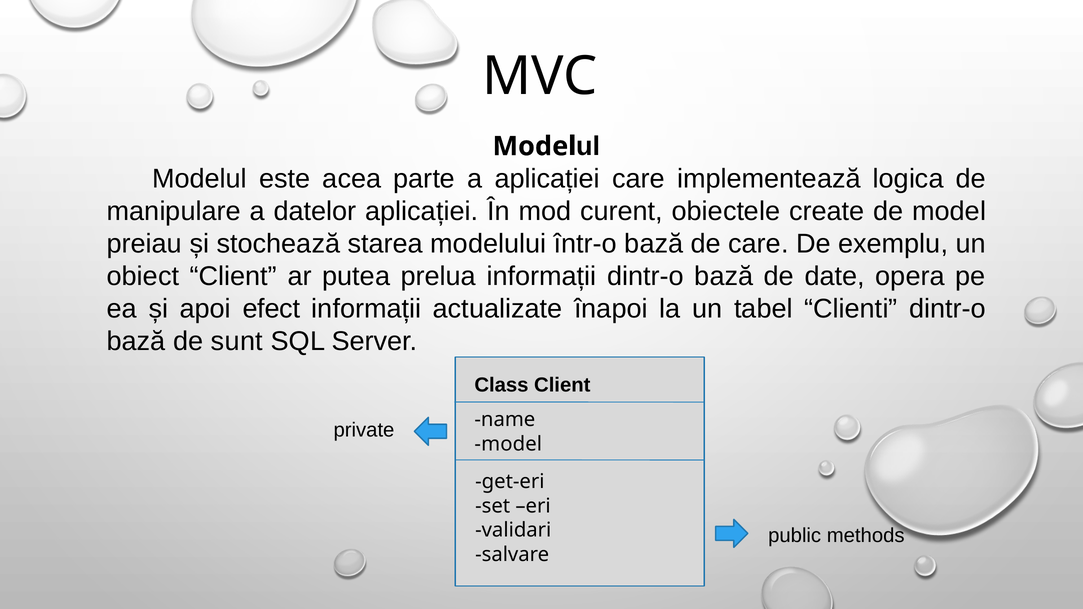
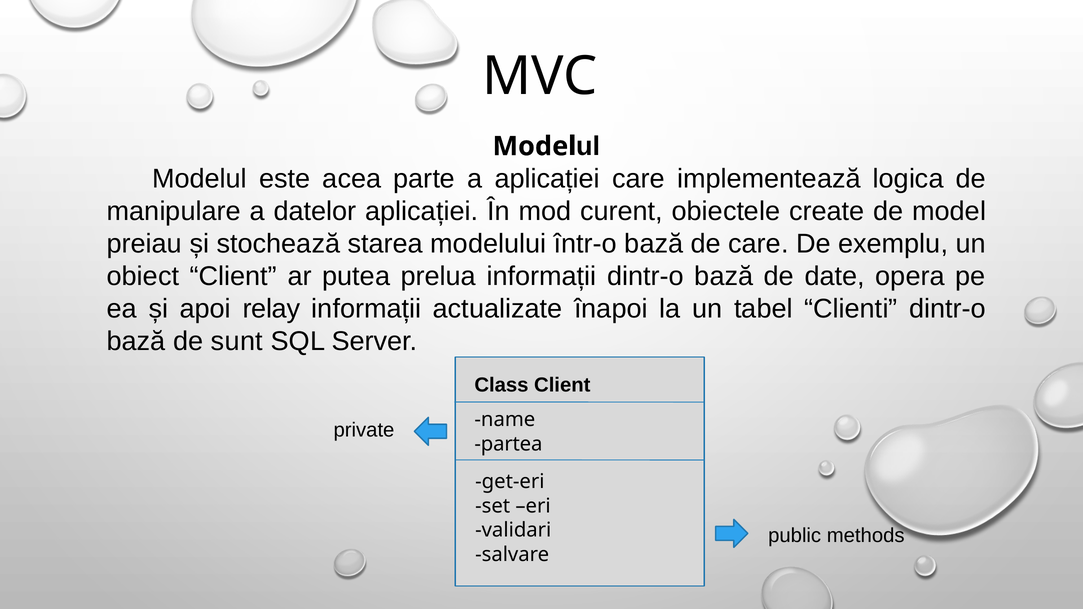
efect: efect -> relay
model at (508, 444): model -> partea
